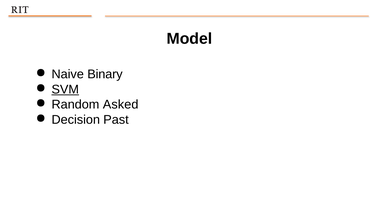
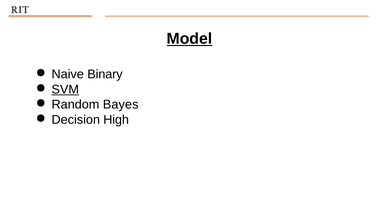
Model underline: none -> present
Asked: Asked -> Bayes
Past: Past -> High
